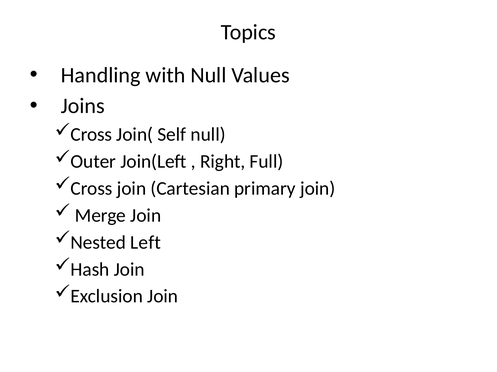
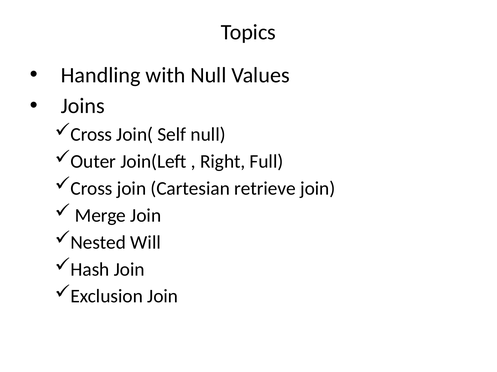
primary: primary -> retrieve
Left: Left -> Will
